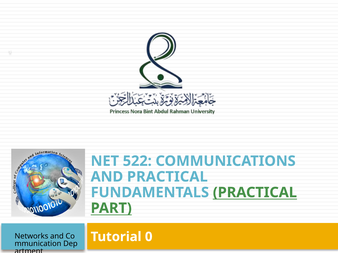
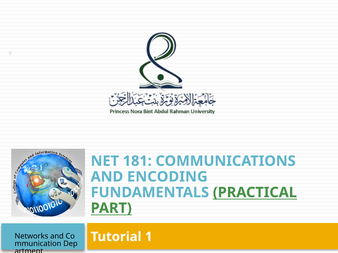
522: 522 -> 181
AND PRACTICAL: PRACTICAL -> ENCODING
Tutorial 0: 0 -> 1
